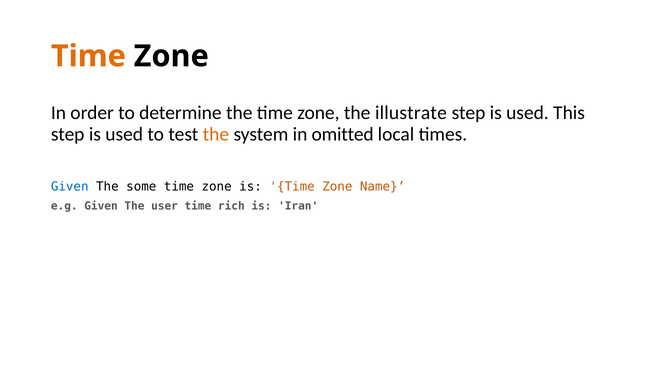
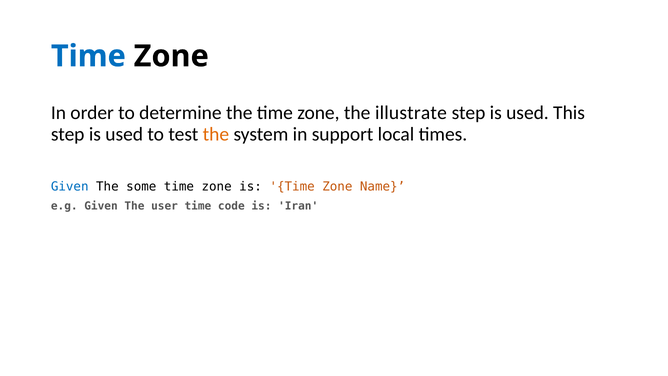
Time at (88, 56) colour: orange -> blue
omitted: omitted -> support
rich: rich -> code
